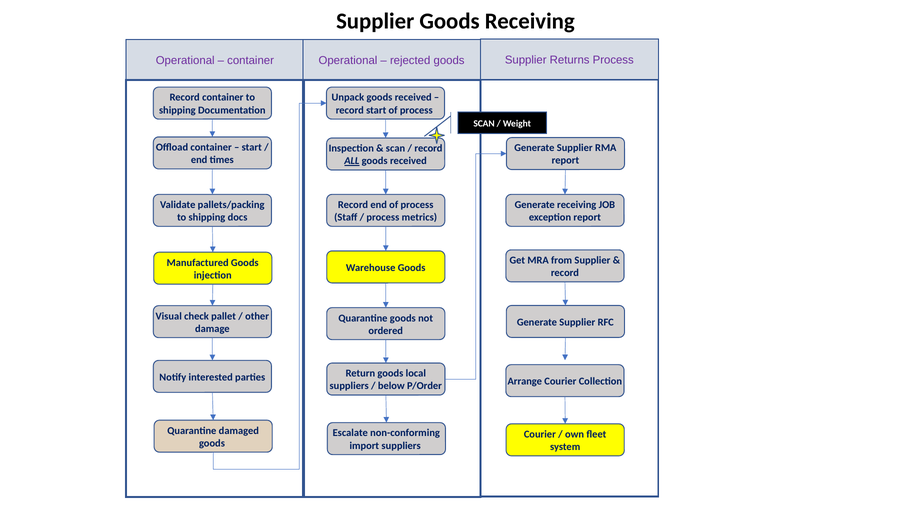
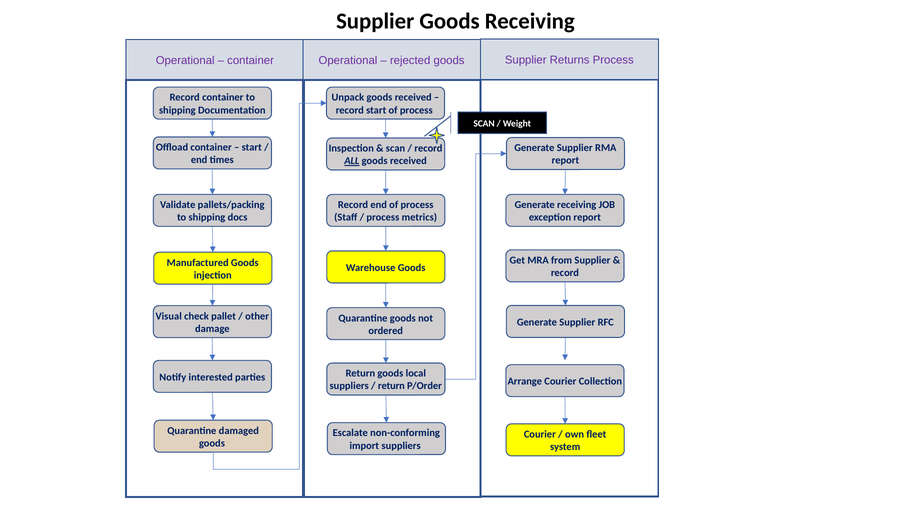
below at (391, 386): below -> return
